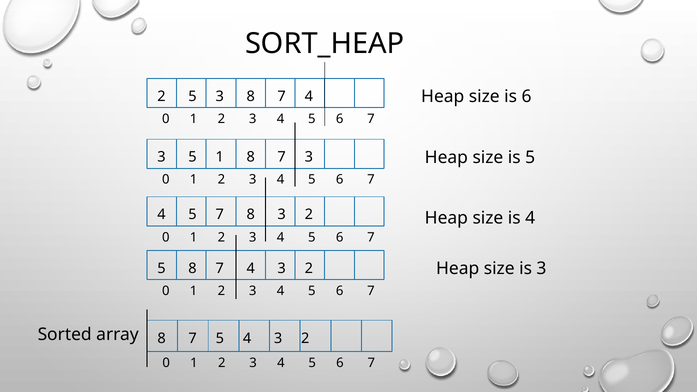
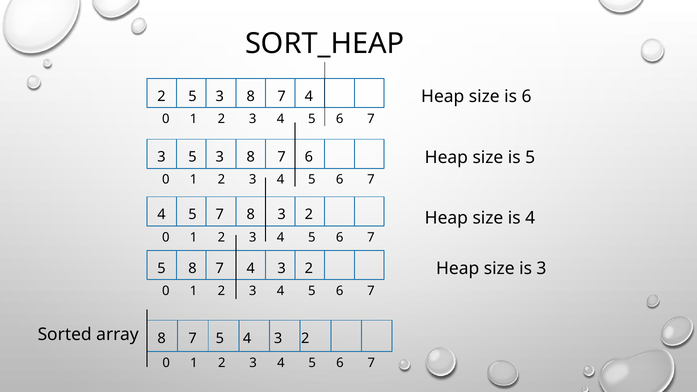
3 5 1: 1 -> 3
8 7 3: 3 -> 6
